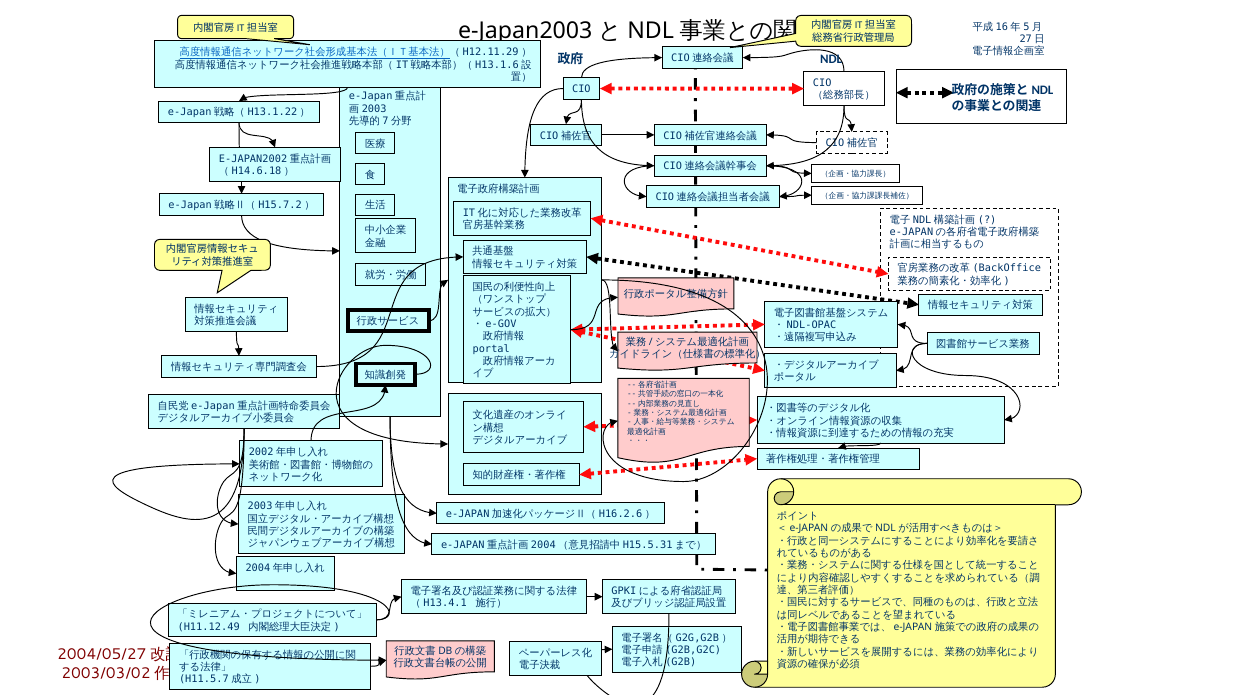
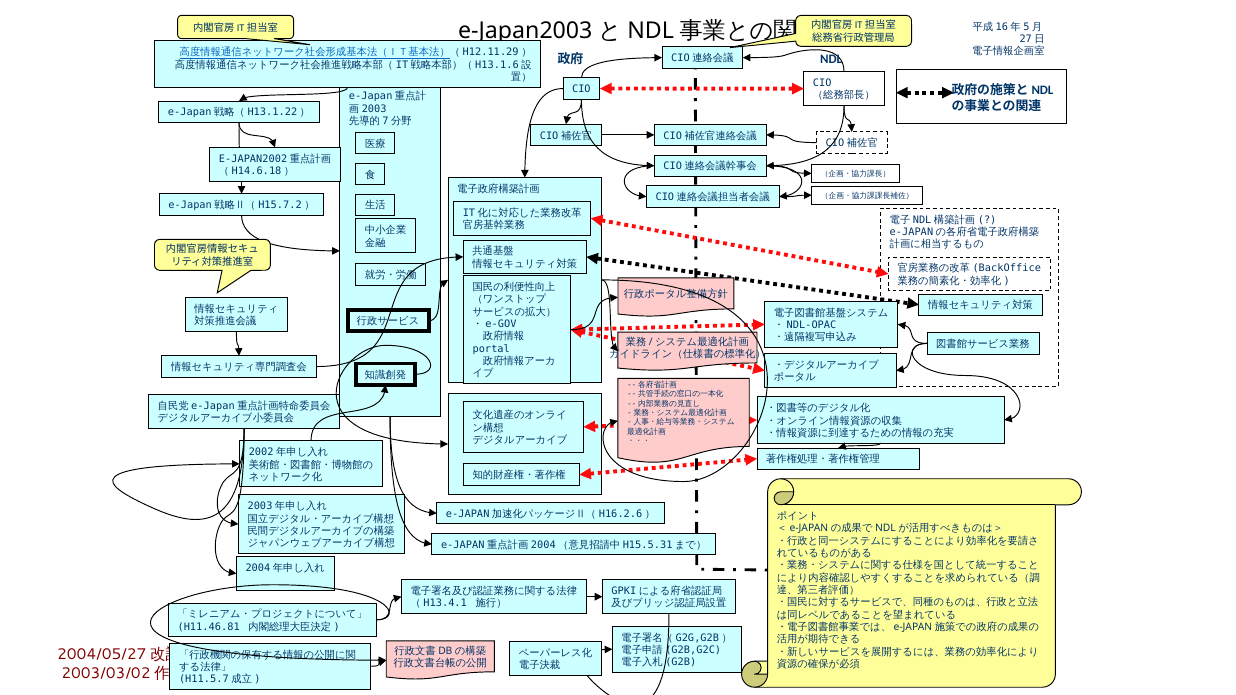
H11.12.49: H11.12.49 -> H11.46.81
